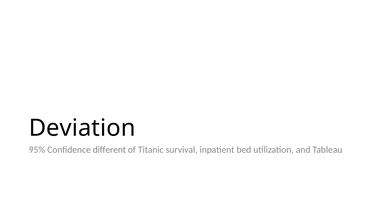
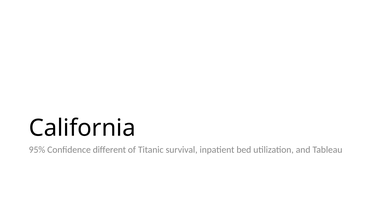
Deviation: Deviation -> California
